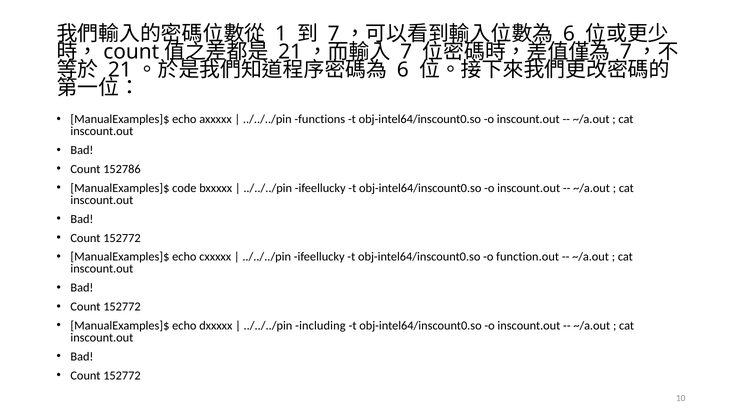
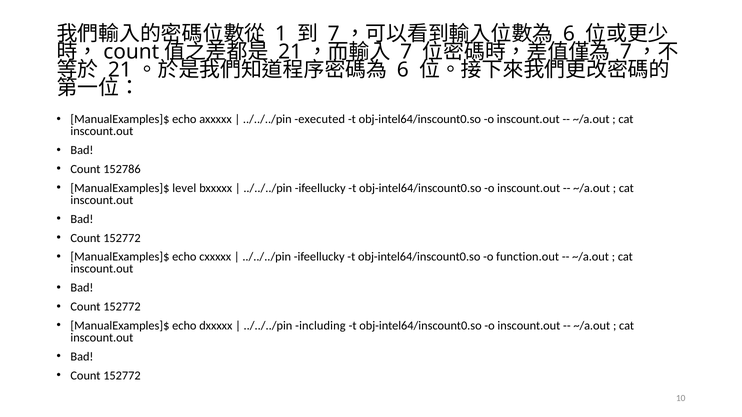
functions: functions -> executed
code: code -> level
